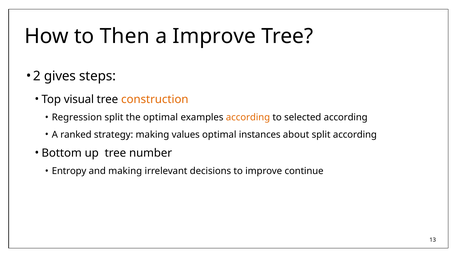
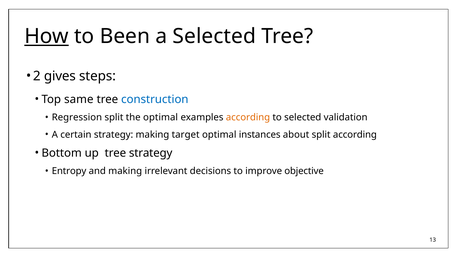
How underline: none -> present
Then: Then -> Been
a Improve: Improve -> Selected
visual: visual -> same
construction colour: orange -> blue
selected according: according -> validation
ranked: ranked -> certain
values: values -> target
tree number: number -> strategy
continue: continue -> objective
